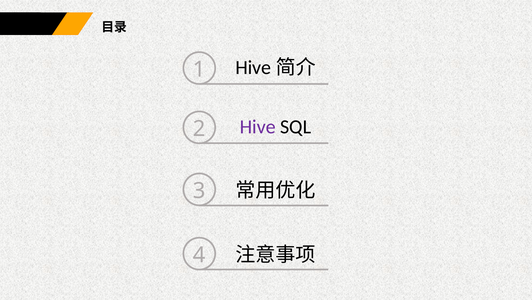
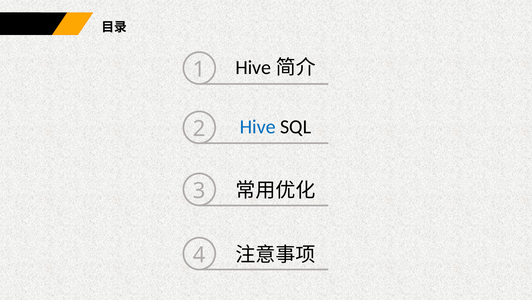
Hive colour: purple -> blue
